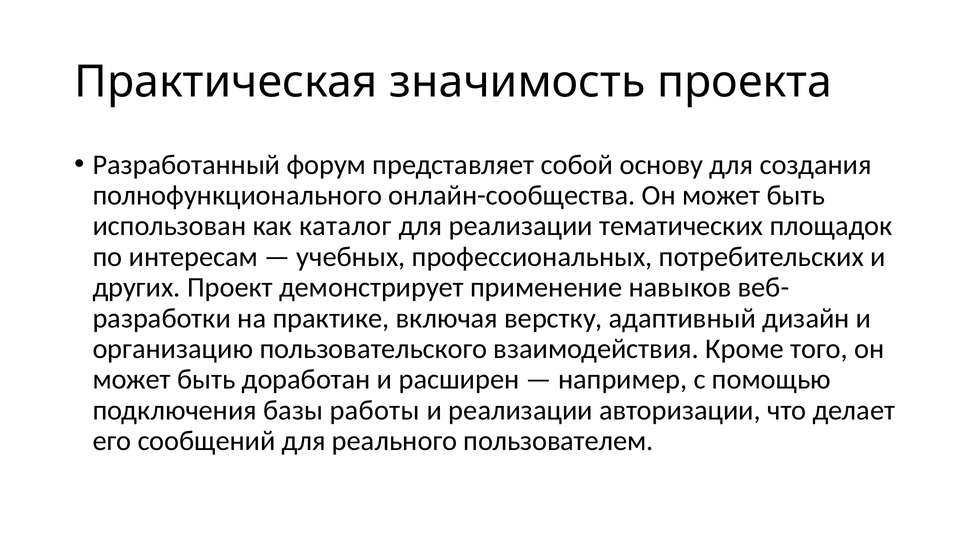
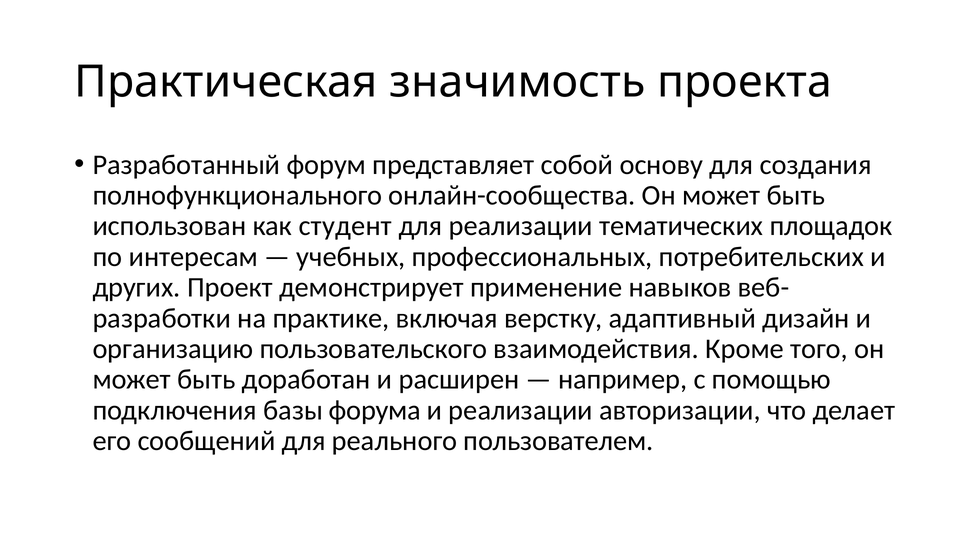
каталог: каталог -> студент
работы: работы -> форума
